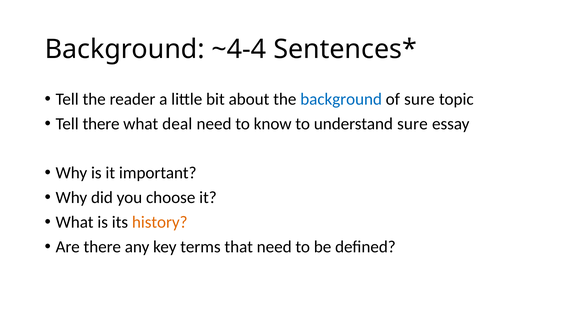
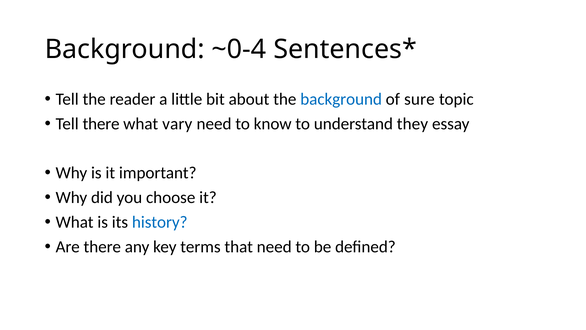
~4-4: ~4-4 -> ~0-4
deal: deal -> vary
understand sure: sure -> they
history colour: orange -> blue
